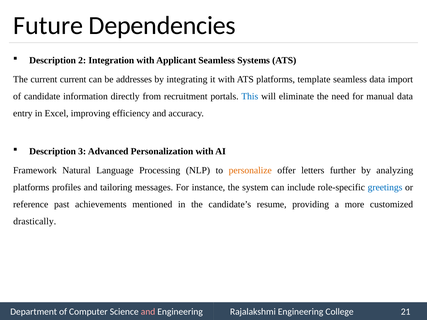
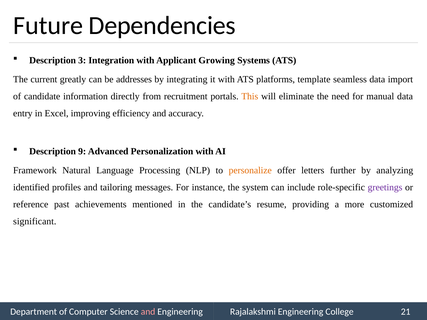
2: 2 -> 3
Applicant Seamless: Seamless -> Growing
current current: current -> greatly
This colour: blue -> orange
3: 3 -> 9
platforms at (31, 187): platforms -> identified
greetings colour: blue -> purple
drastically: drastically -> significant
